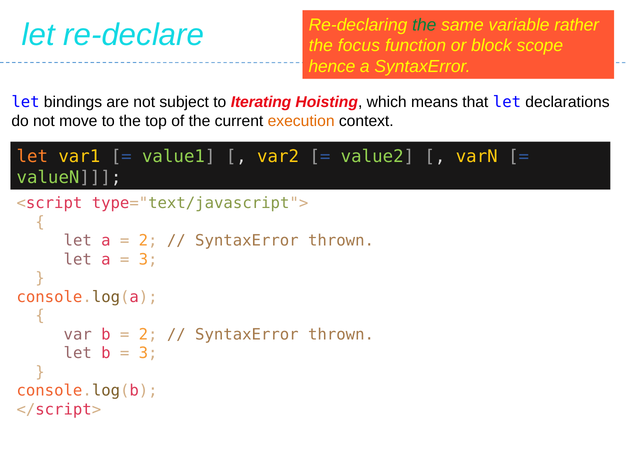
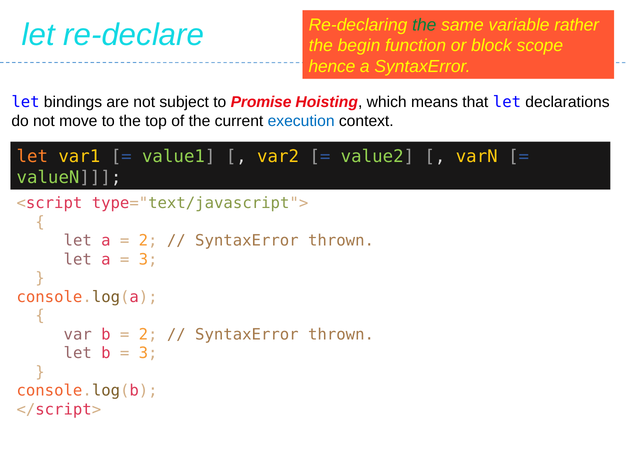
focus: focus -> begin
Iterating: Iterating -> Promise
execution colour: orange -> blue
